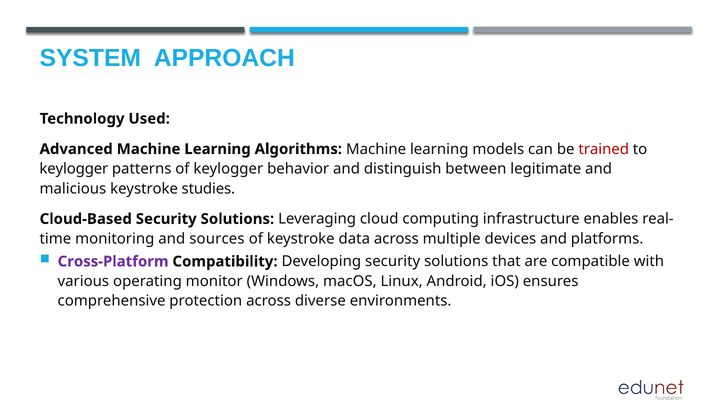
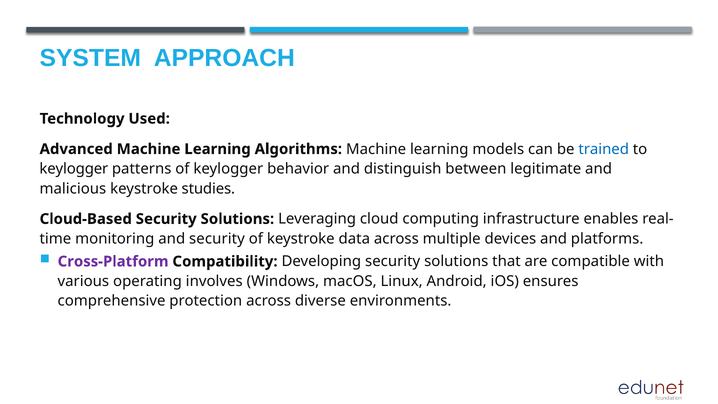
trained colour: red -> blue
and sources: sources -> security
monitor: monitor -> involves
